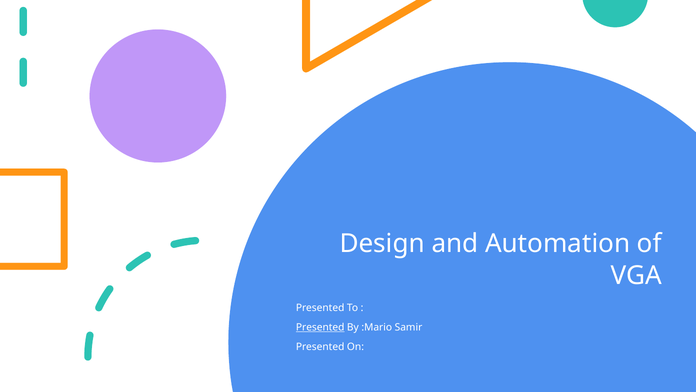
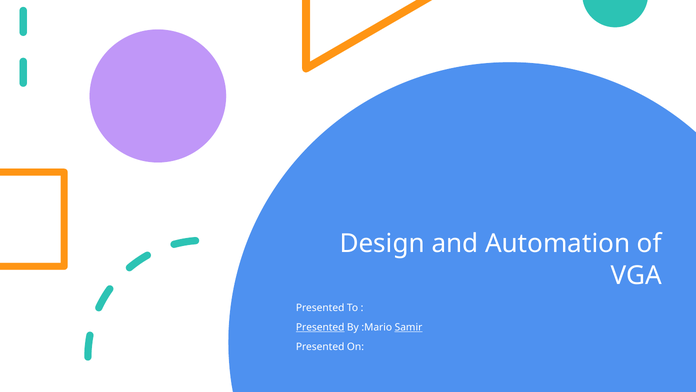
Samir underline: none -> present
